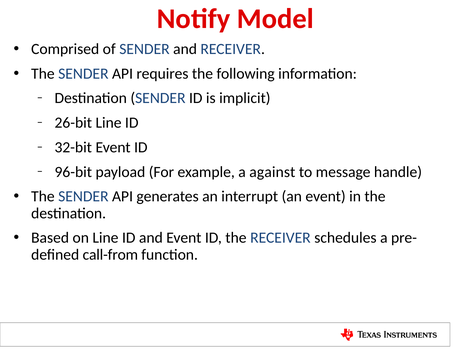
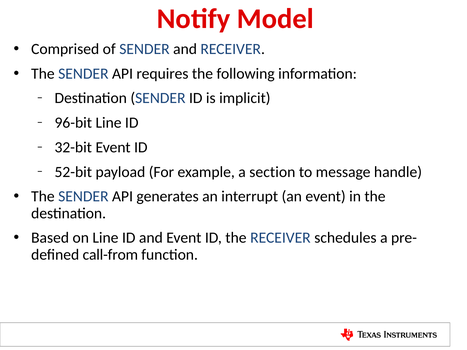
26-bit: 26-bit -> 96-bit
96-bit: 96-bit -> 52-bit
against: against -> section
